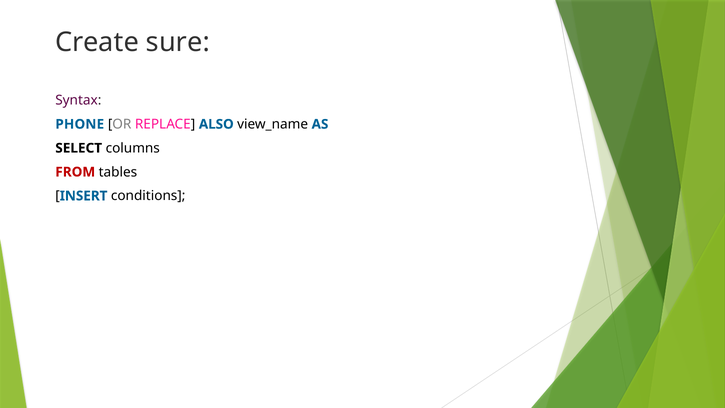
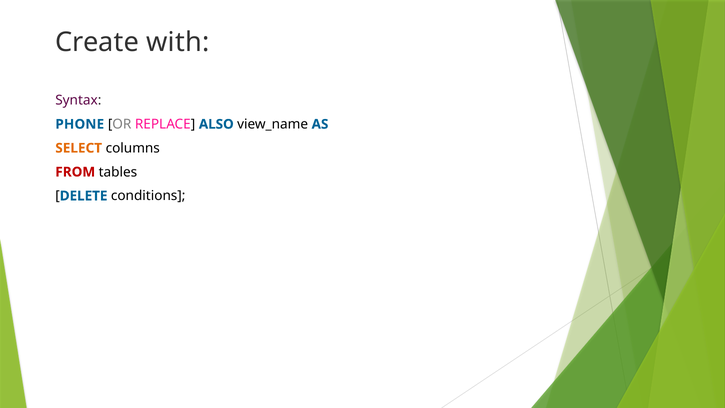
sure: sure -> with
SELECT colour: black -> orange
INSERT: INSERT -> DELETE
